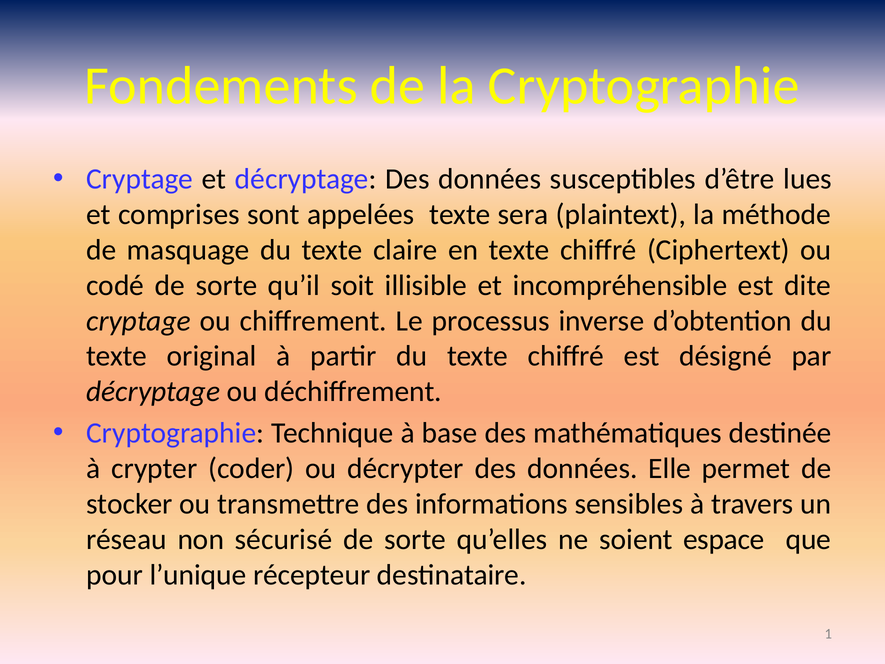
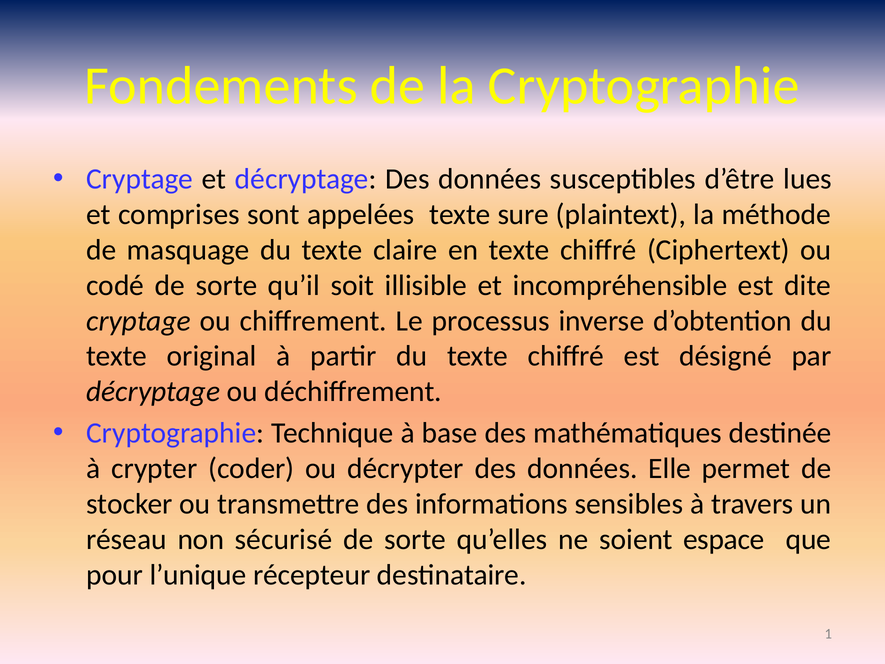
sera: sera -> sure
